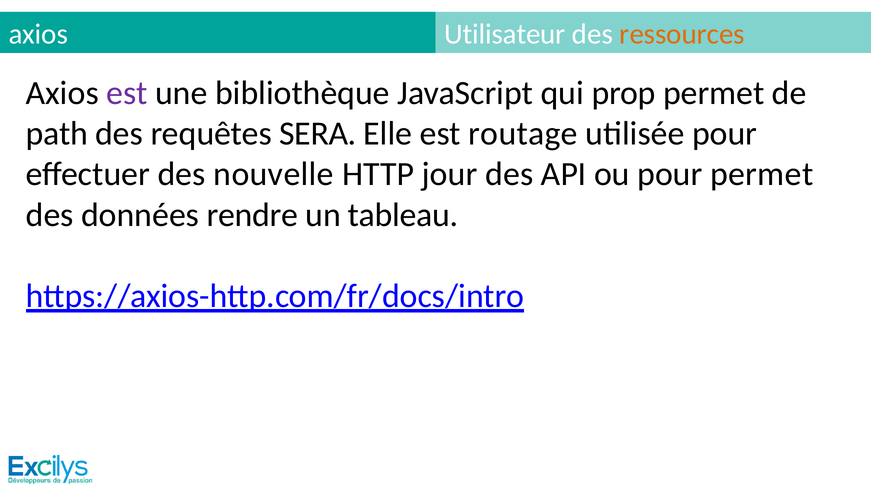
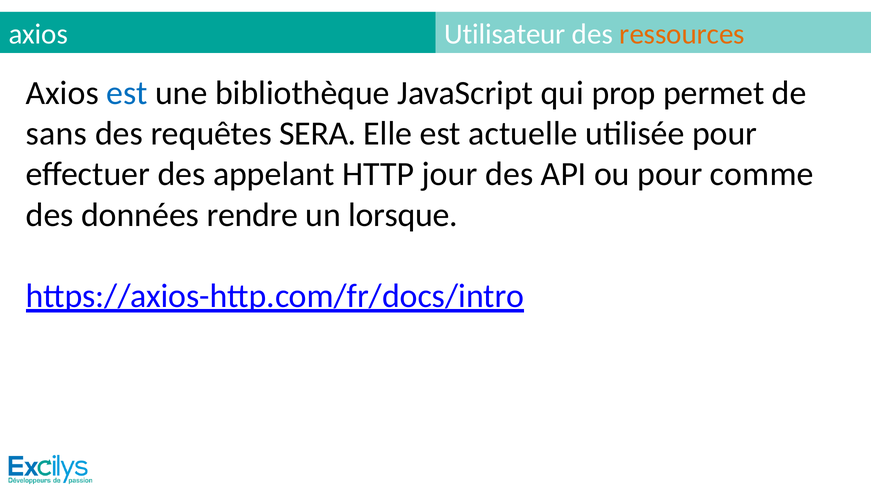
est at (127, 93) colour: purple -> blue
path: path -> sans
routage: routage -> actuelle
nouvelle: nouvelle -> appelant
pour permet: permet -> comme
tableau: tableau -> lorsque
